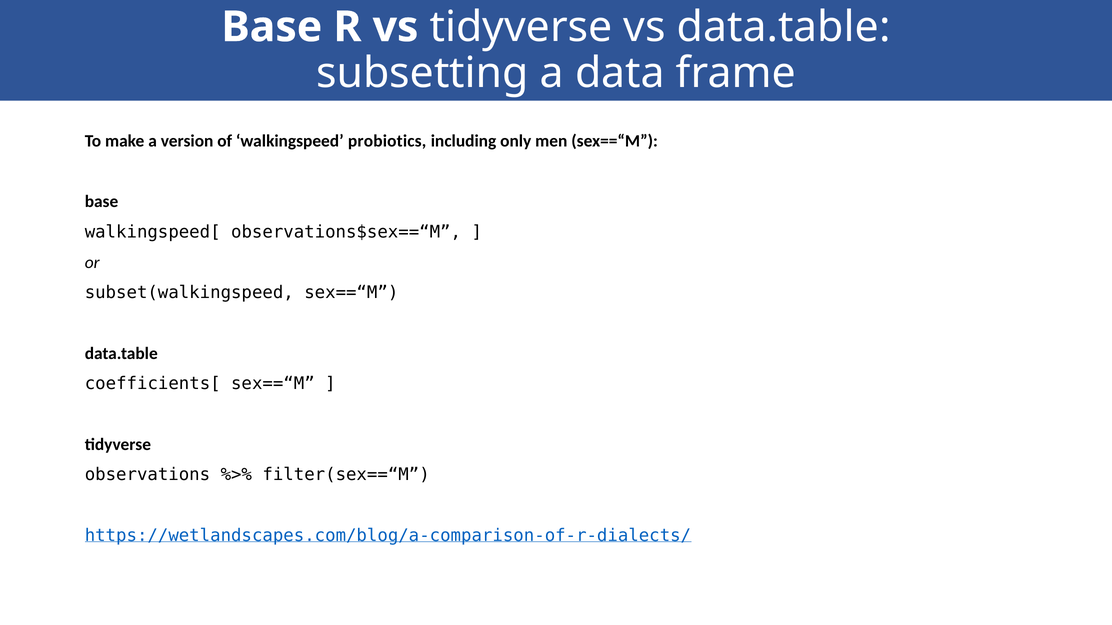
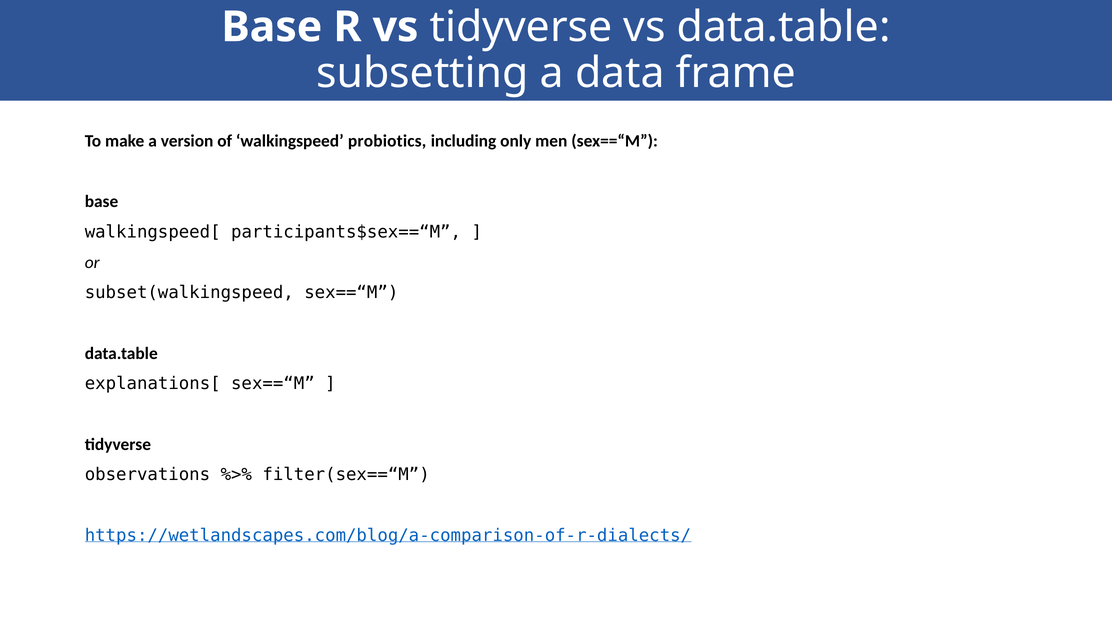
observations$sex==“M: observations$sex==“M -> participants$sex==“M
coefficients[: coefficients[ -> explanations[
